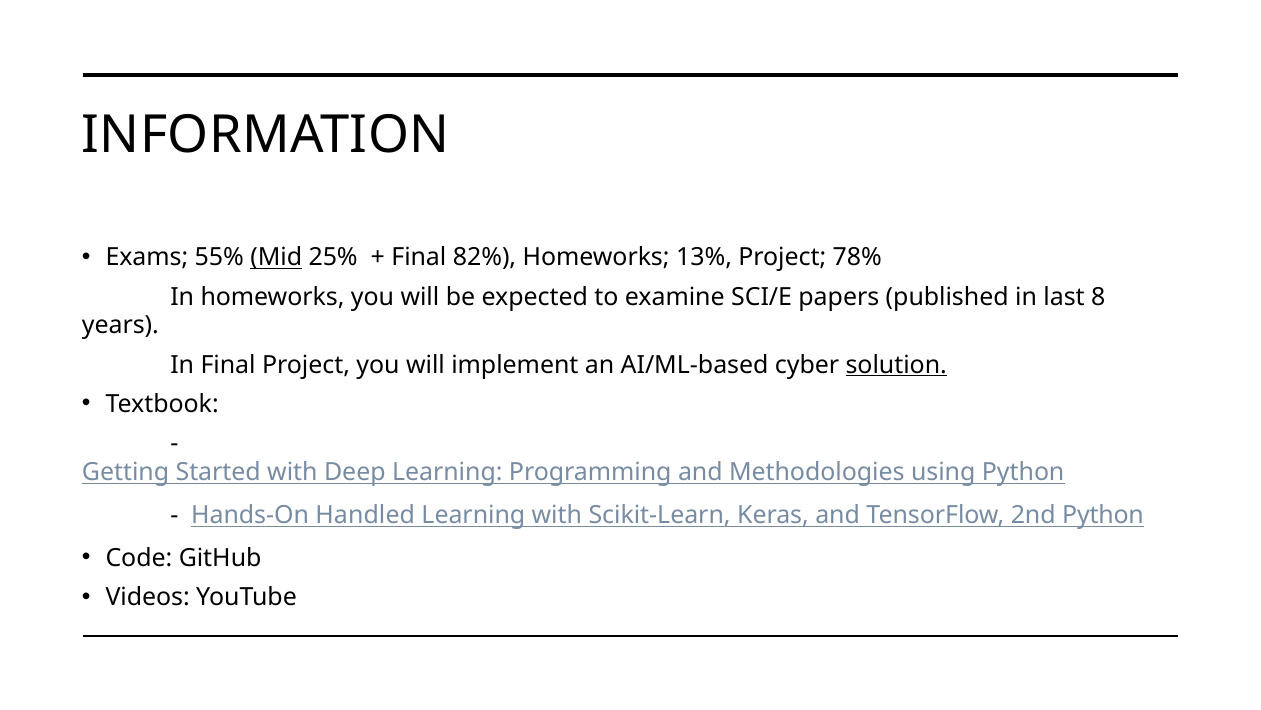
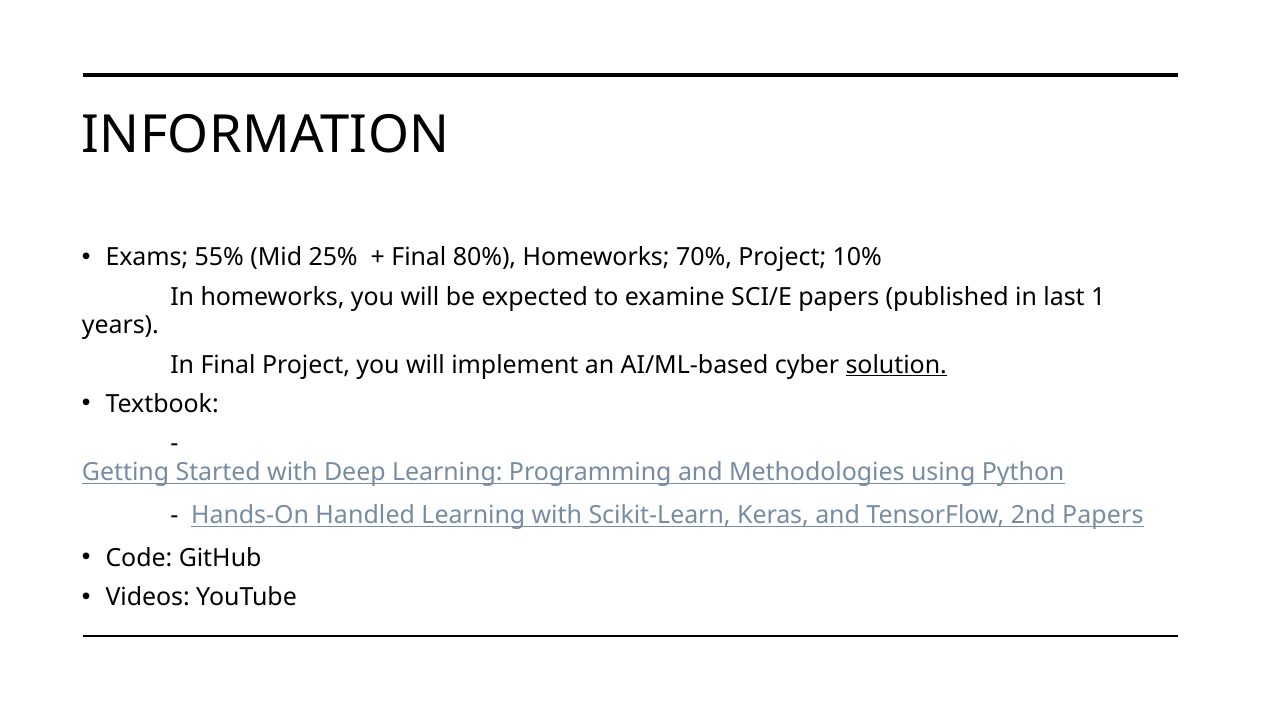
Mid underline: present -> none
82%: 82% -> 80%
13%: 13% -> 70%
78%: 78% -> 10%
8: 8 -> 1
2nd Python: Python -> Papers
